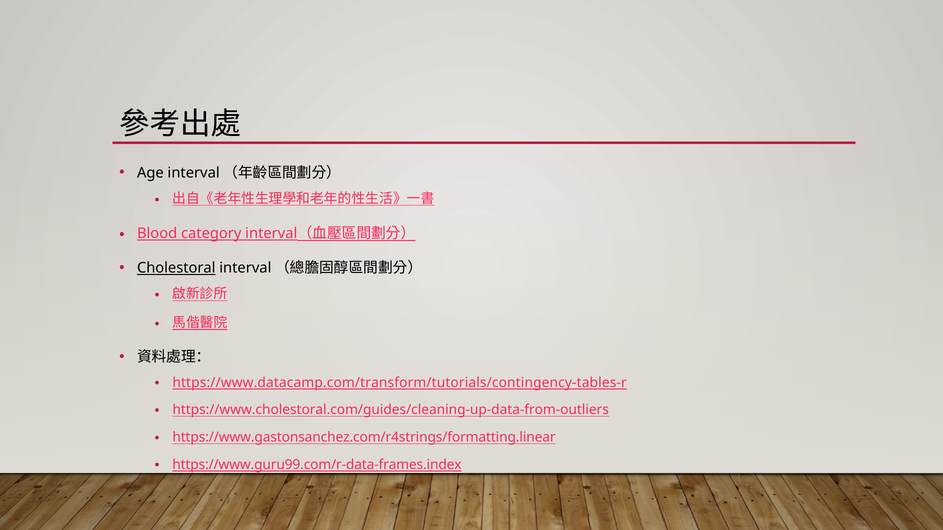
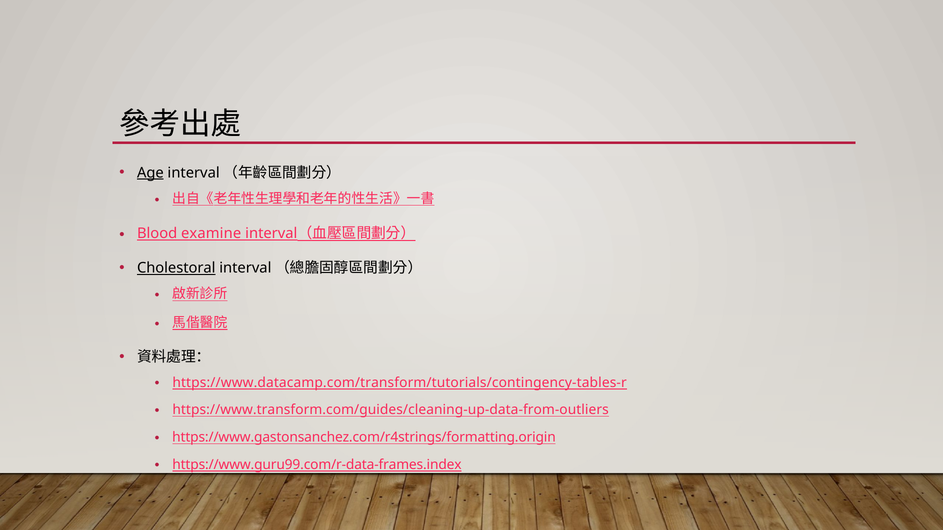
Age underline: none -> present
category: category -> examine
https://www.cholestoral.com/guides/cleaning-up-data-from-outliers: https://www.cholestoral.com/guides/cleaning-up-data-from-outliers -> https://www.transform.com/guides/cleaning-up-data-from-outliers
https://www.gastonsanchez.com/r4strings/formatting.linear: https://www.gastonsanchez.com/r4strings/formatting.linear -> https://www.gastonsanchez.com/r4strings/formatting.origin
